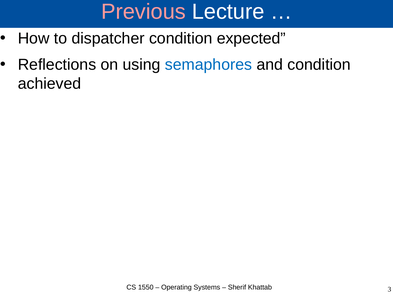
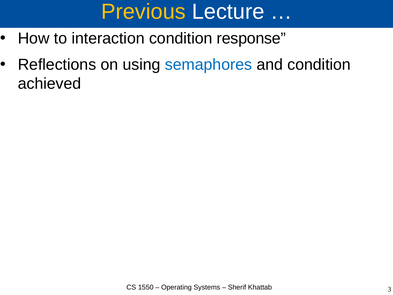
Previous colour: pink -> yellow
dispatcher: dispatcher -> interaction
expected: expected -> response
